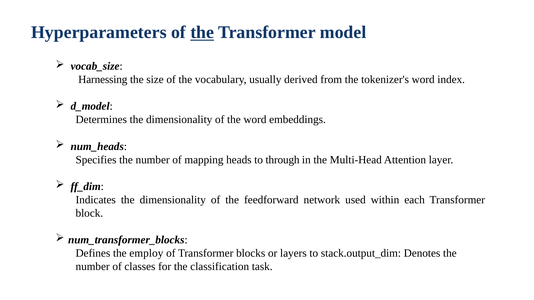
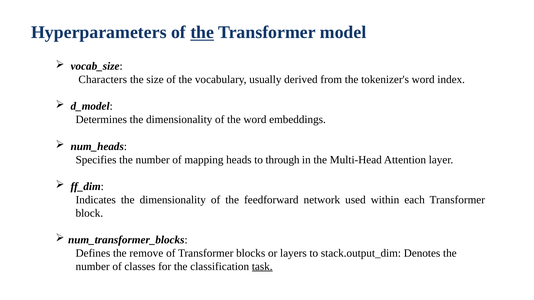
Harnessing: Harnessing -> Characters
employ: employ -> remove
task underline: none -> present
